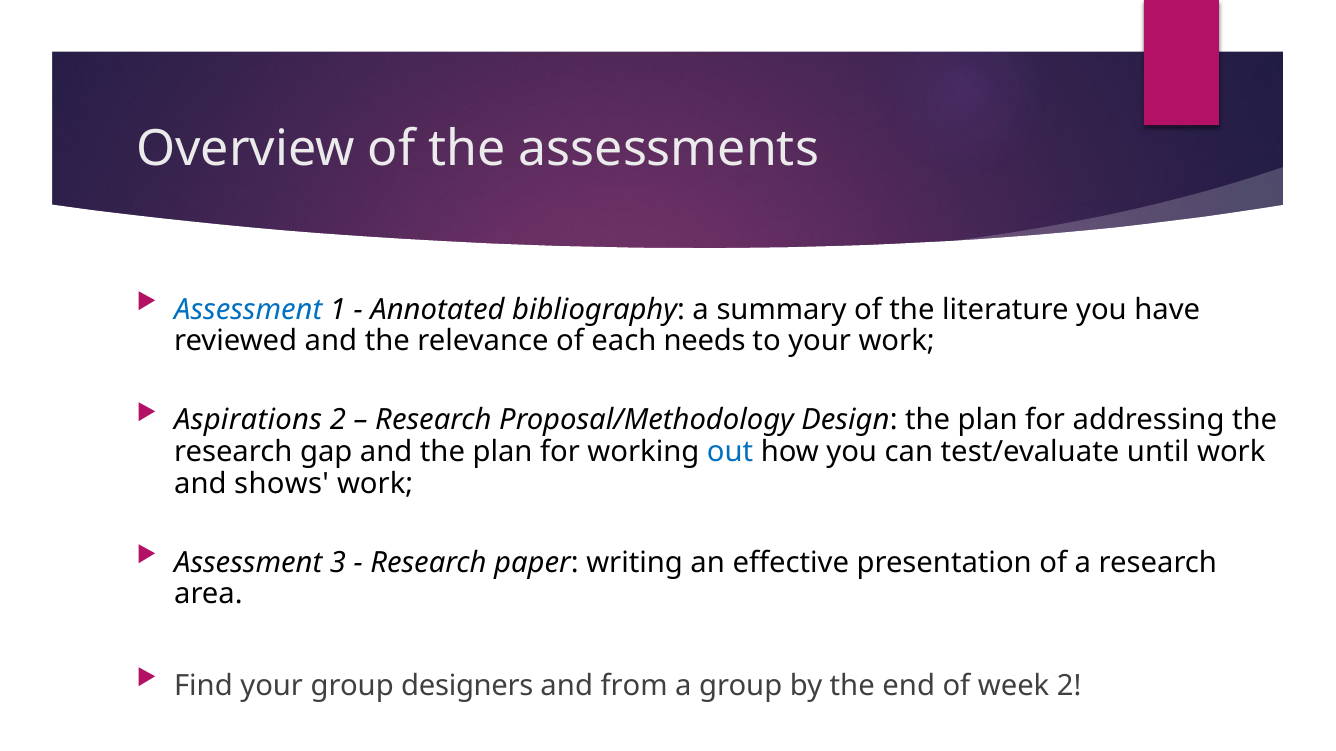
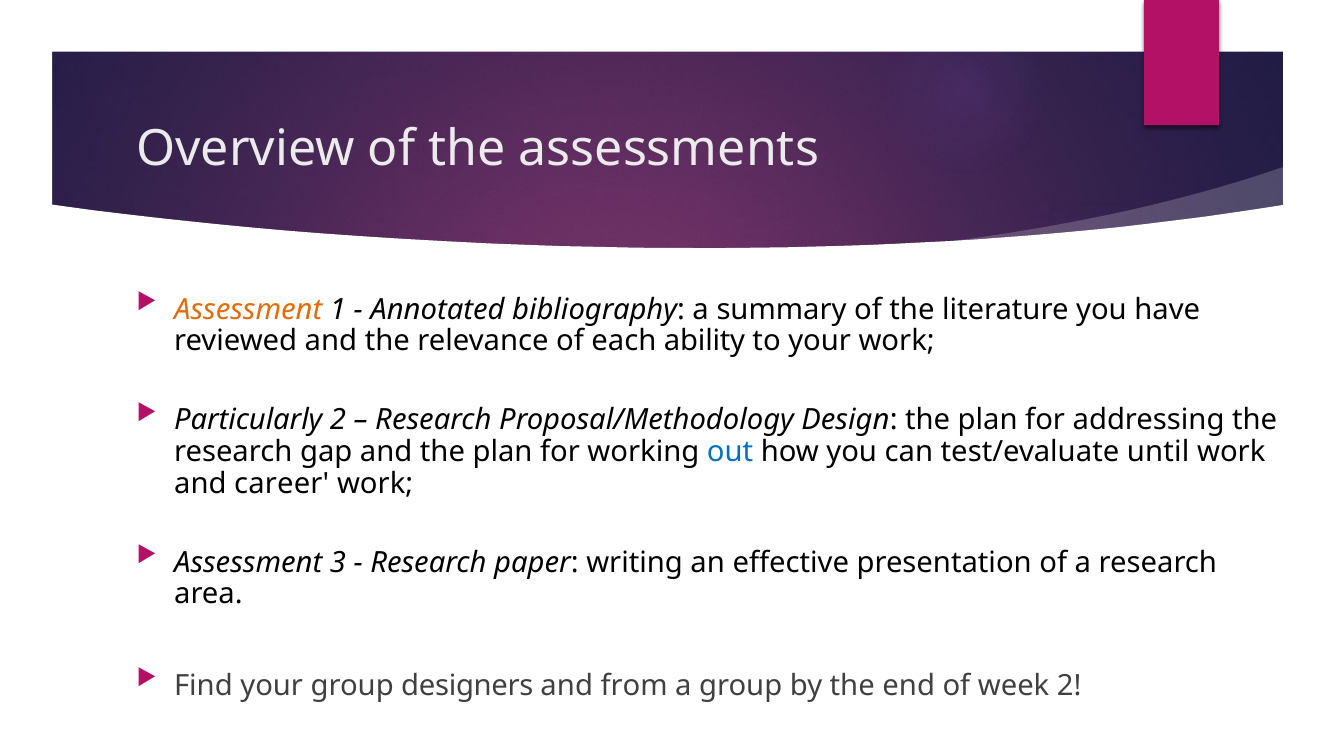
Assessment at (248, 310) colour: blue -> orange
needs: needs -> ability
Aspirations: Aspirations -> Particularly
shows: shows -> career
